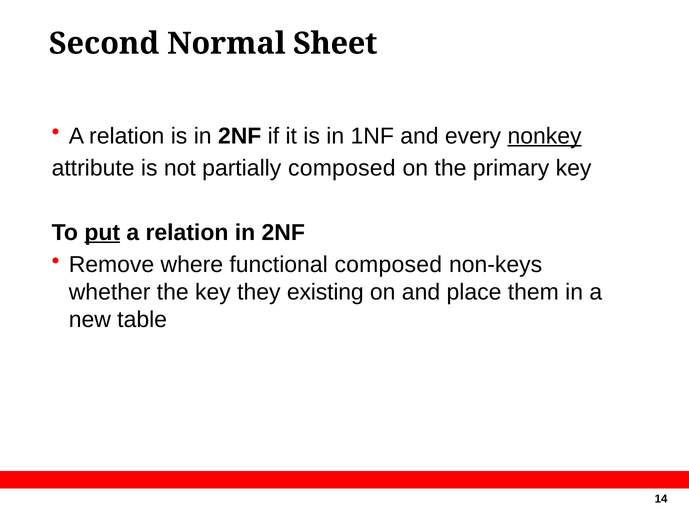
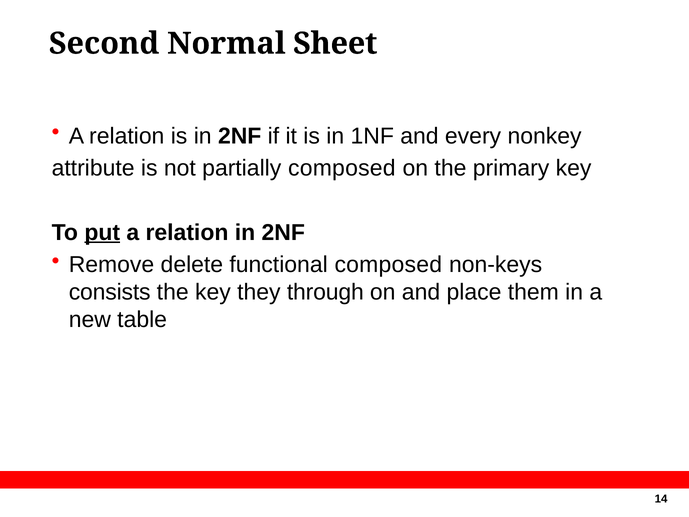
nonkey underline: present -> none
where: where -> delete
whether: whether -> consists
existing: existing -> through
